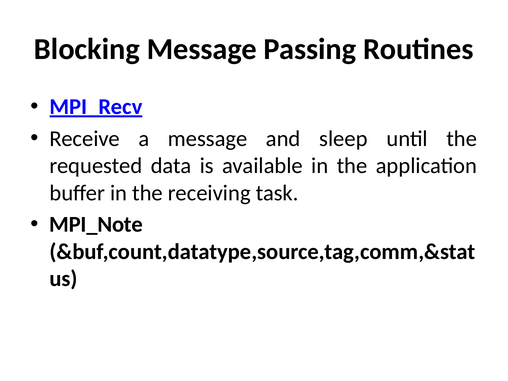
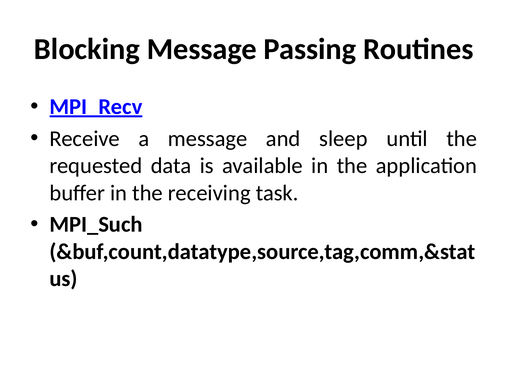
MPI_Note: MPI_Note -> MPI_Such
